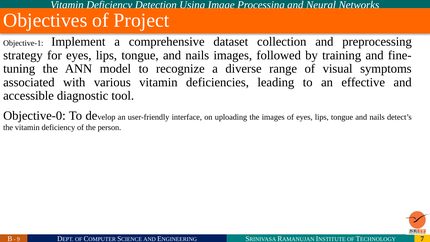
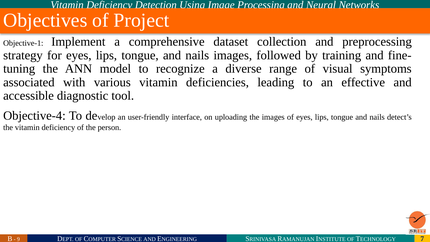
Objective-0: Objective-0 -> Objective-4
